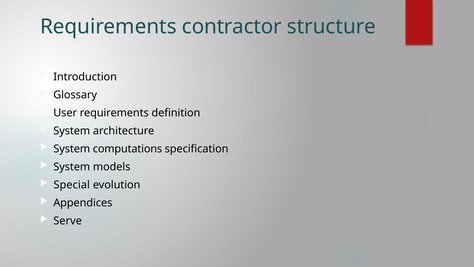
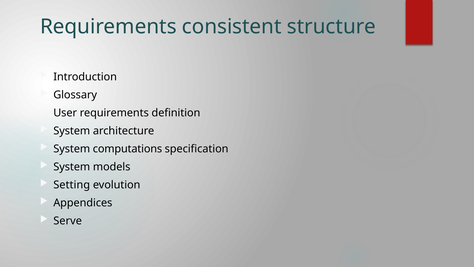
contractor: contractor -> consistent
Special: Special -> Setting
